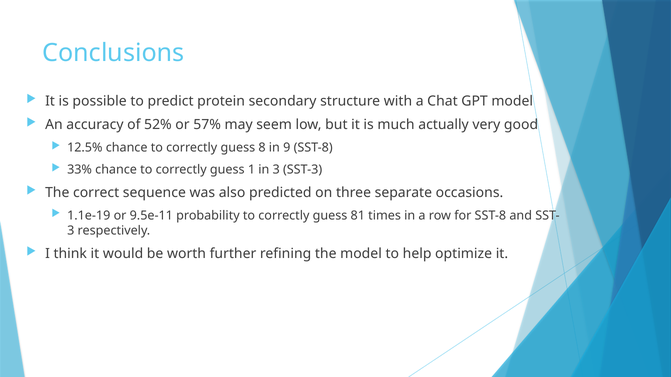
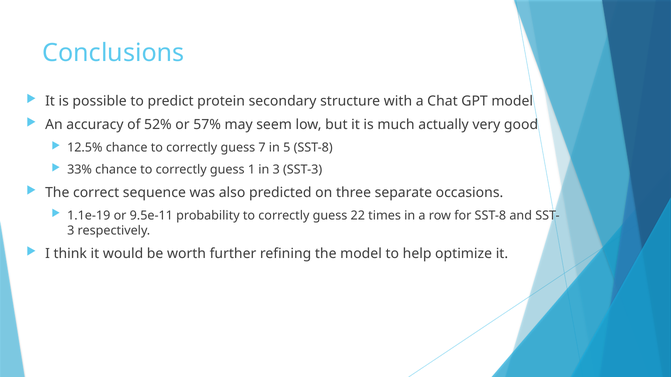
8: 8 -> 7
9: 9 -> 5
81: 81 -> 22
